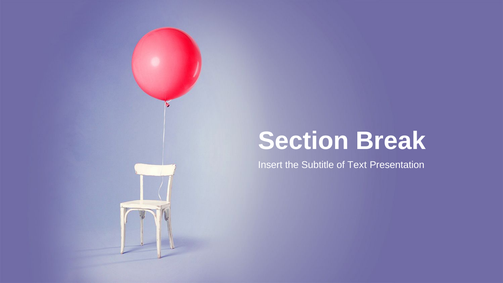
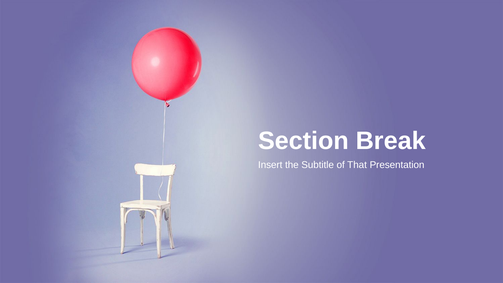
Text: Text -> That
